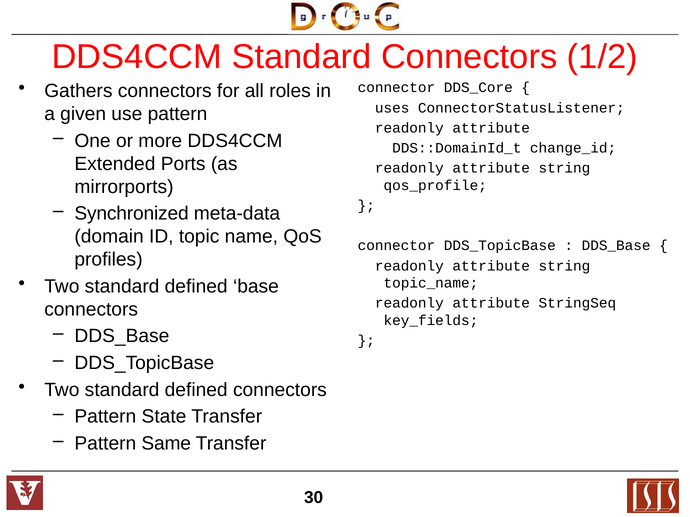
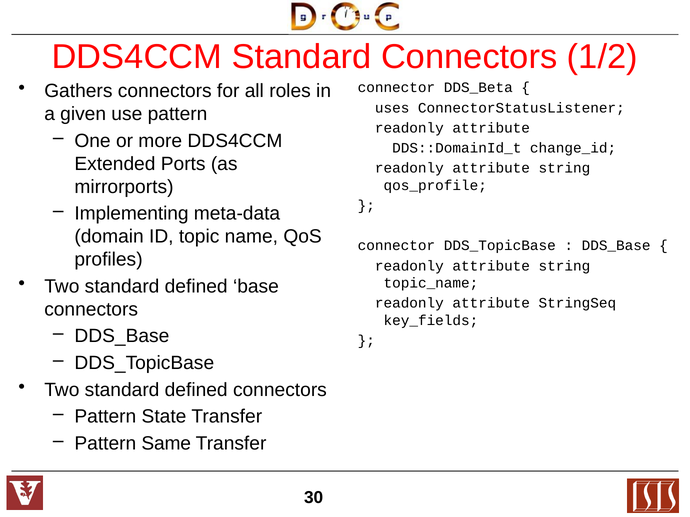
DDS_Core: DDS_Core -> DDS_Beta
Synchronized: Synchronized -> Implementing
